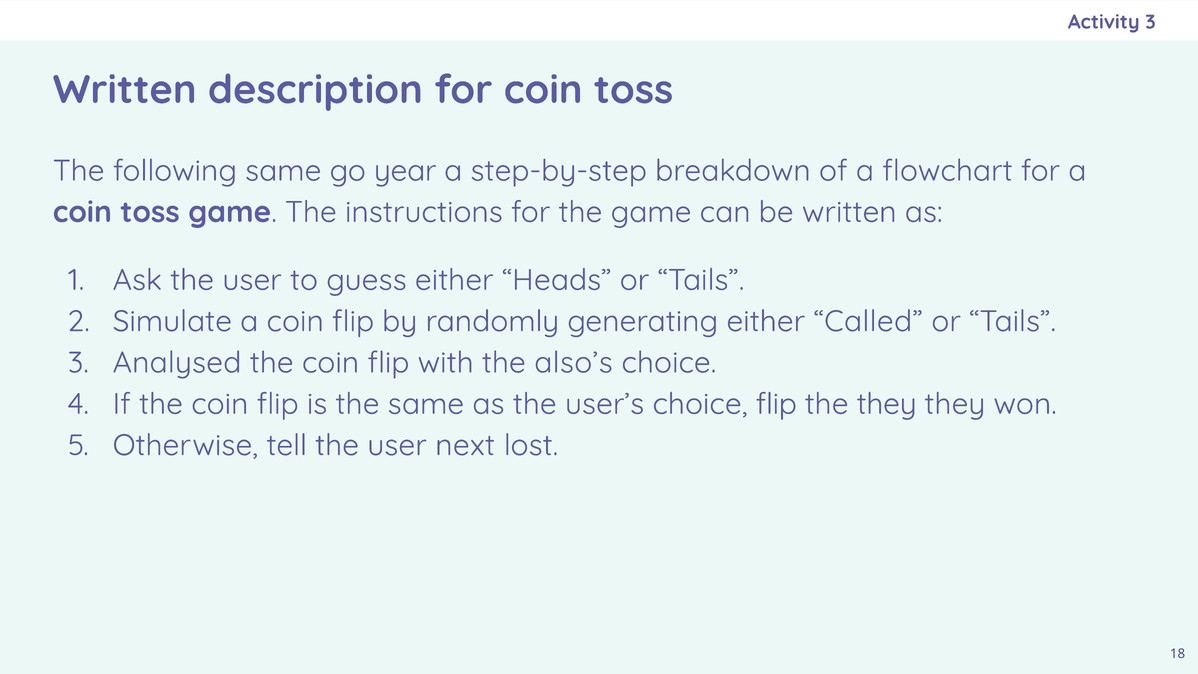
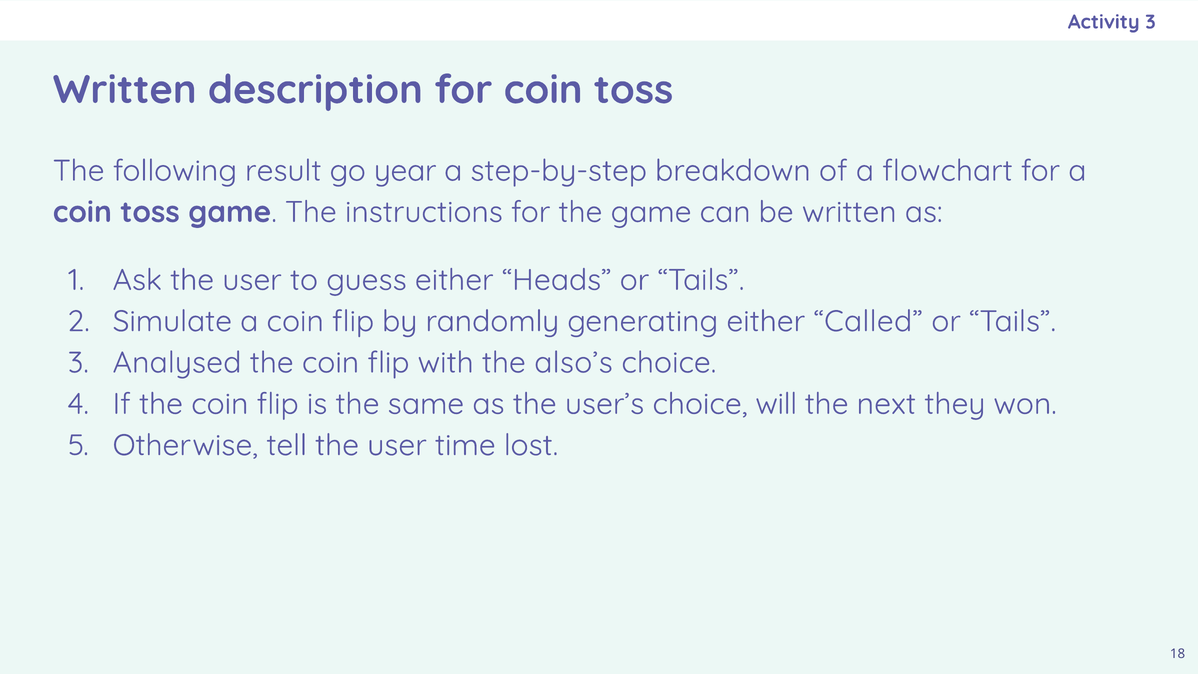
following same: same -> result
choice flip: flip -> will
the they: they -> next
next: next -> time
